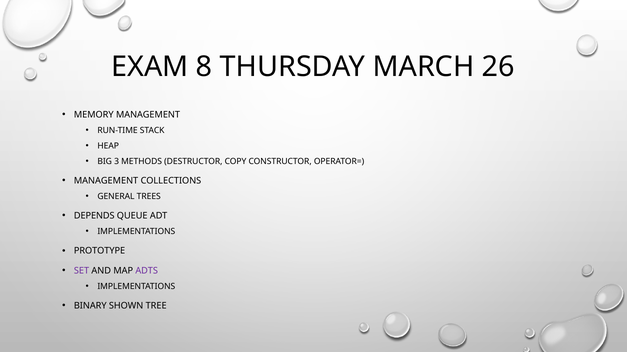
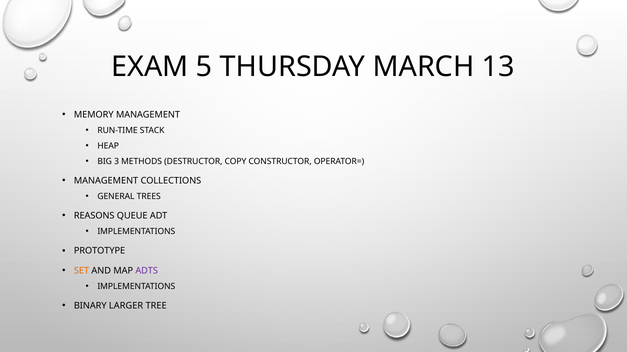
8: 8 -> 5
26: 26 -> 13
DEPENDS: DEPENDS -> REASONS
SET colour: purple -> orange
SHOWN: SHOWN -> LARGER
